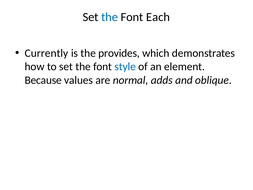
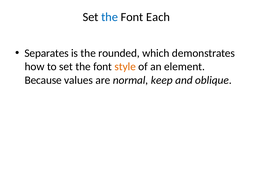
Currently: Currently -> Separates
provides: provides -> rounded
style colour: blue -> orange
adds: adds -> keep
